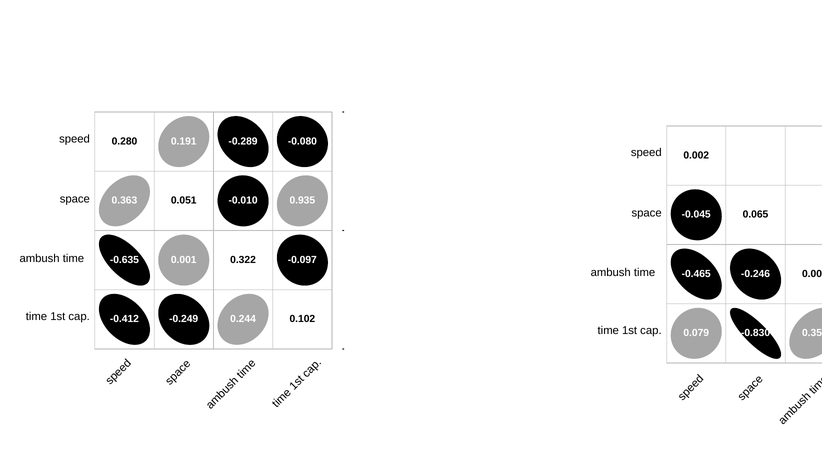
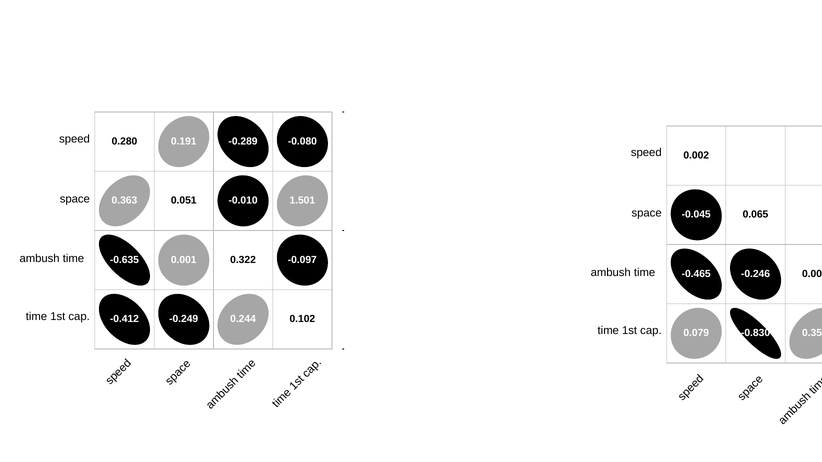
0.935: 0.935 -> 1.501
